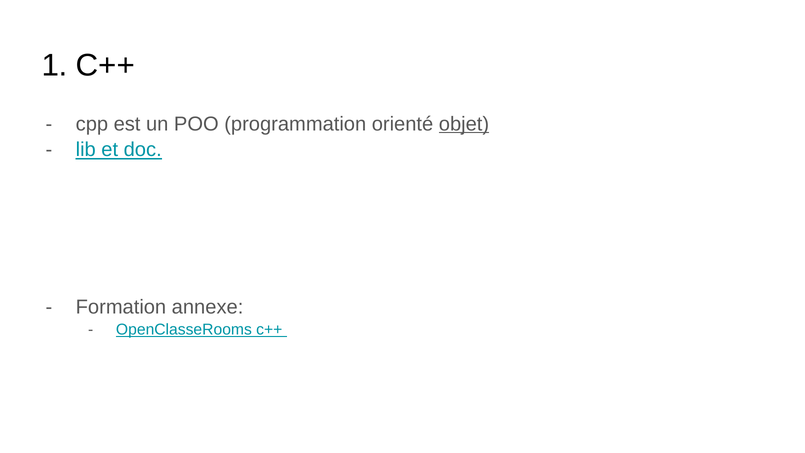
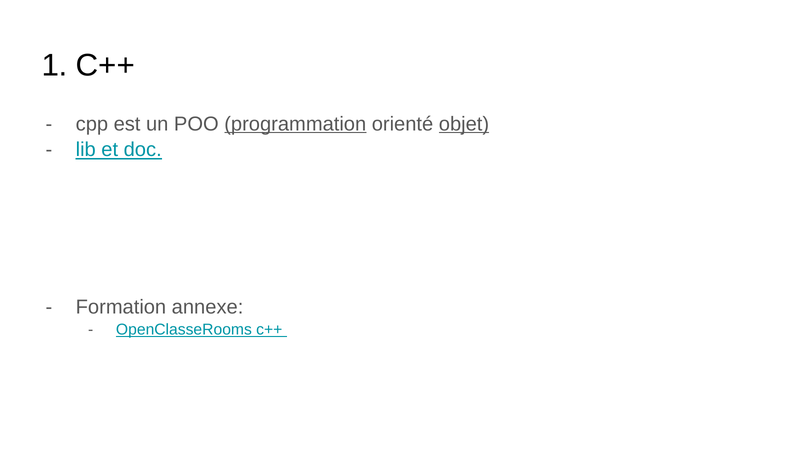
programmation underline: none -> present
